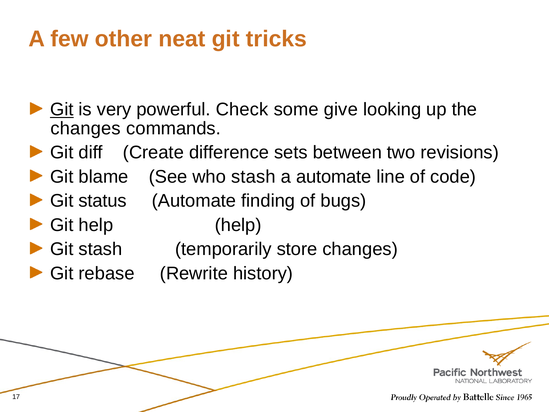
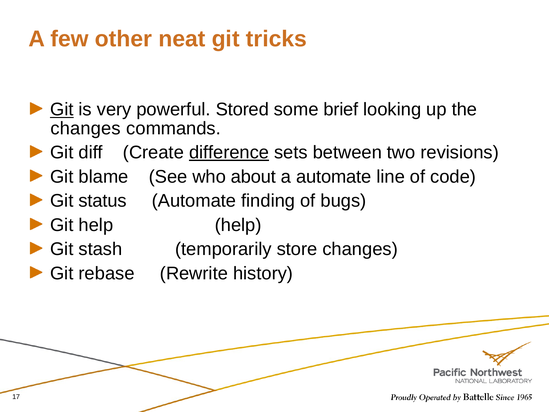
Check: Check -> Stored
give: give -> brief
difference underline: none -> present
who stash: stash -> about
